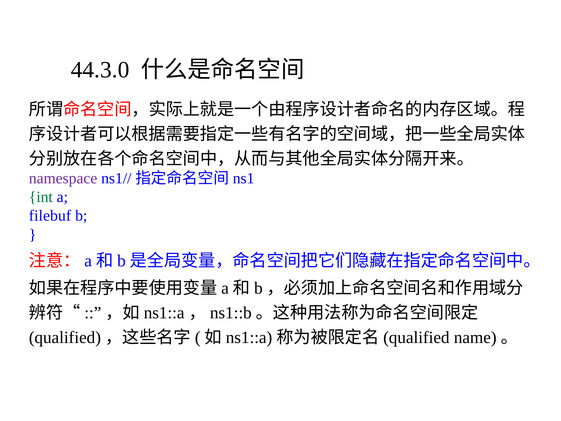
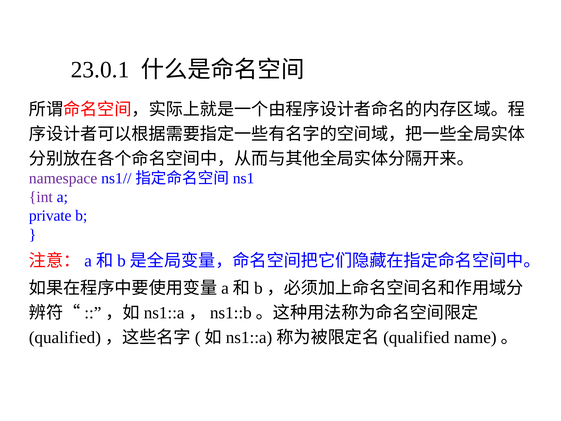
44.3.0: 44.3.0 -> 23.0.1
int colour: green -> purple
filebuf: filebuf -> private
